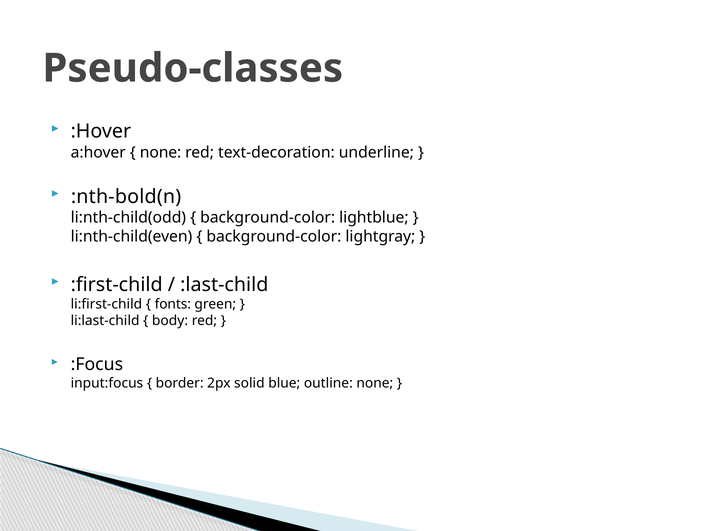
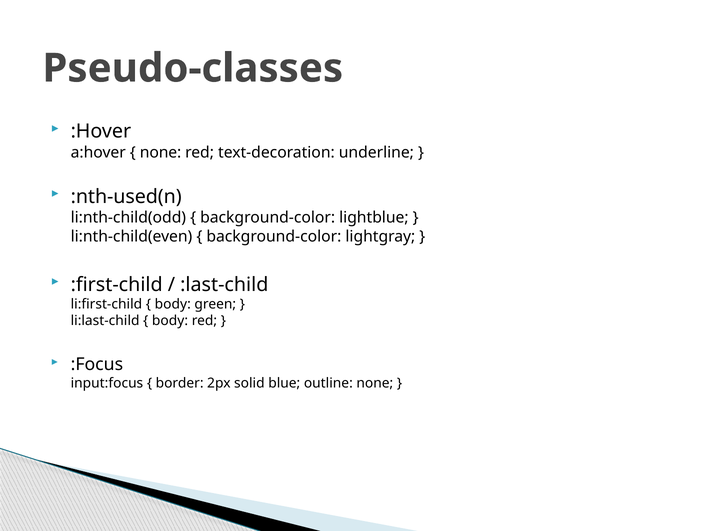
:nth-bold(n: :nth-bold(n -> :nth-used(n
fonts at (173, 304): fonts -> body
